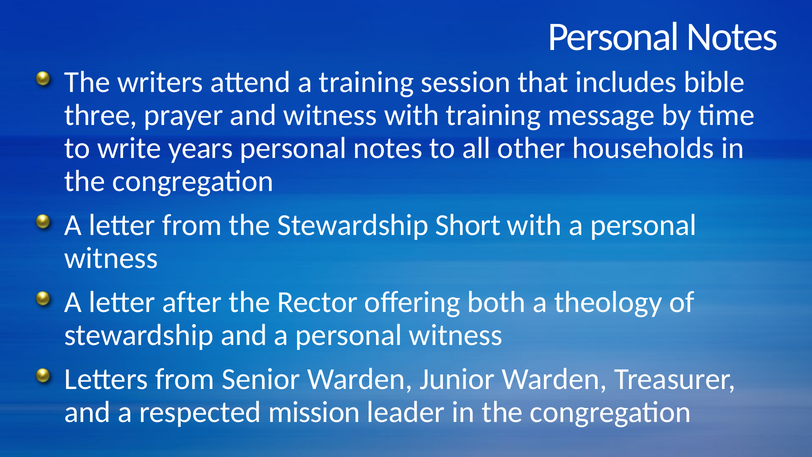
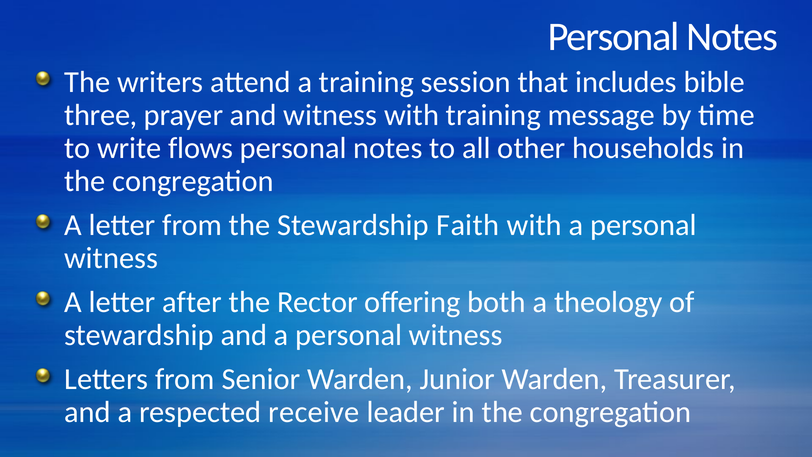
years: years -> flows
Short: Short -> Faith
mission: mission -> receive
